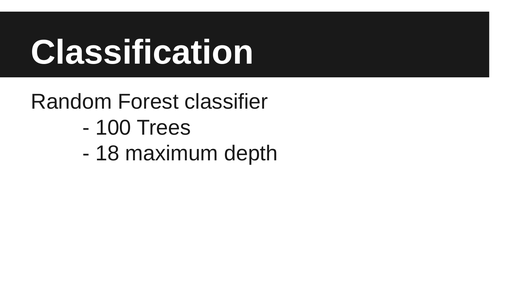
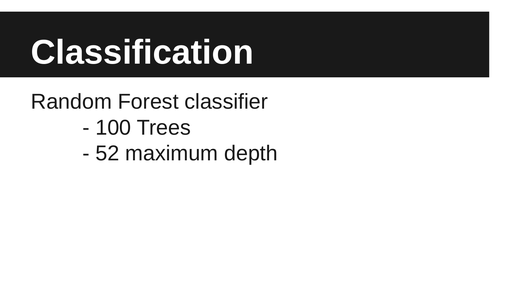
18: 18 -> 52
